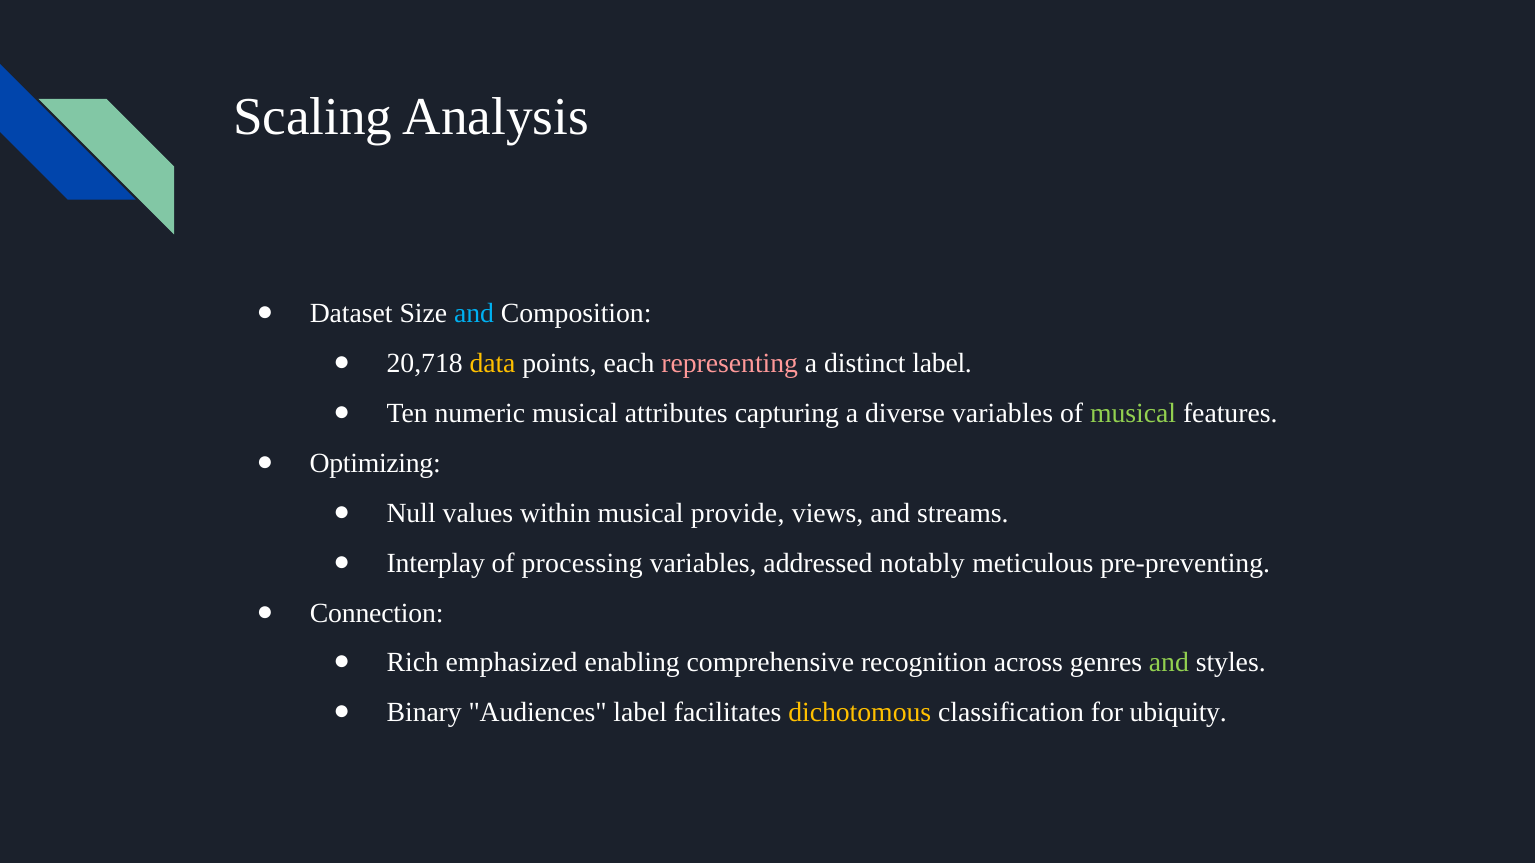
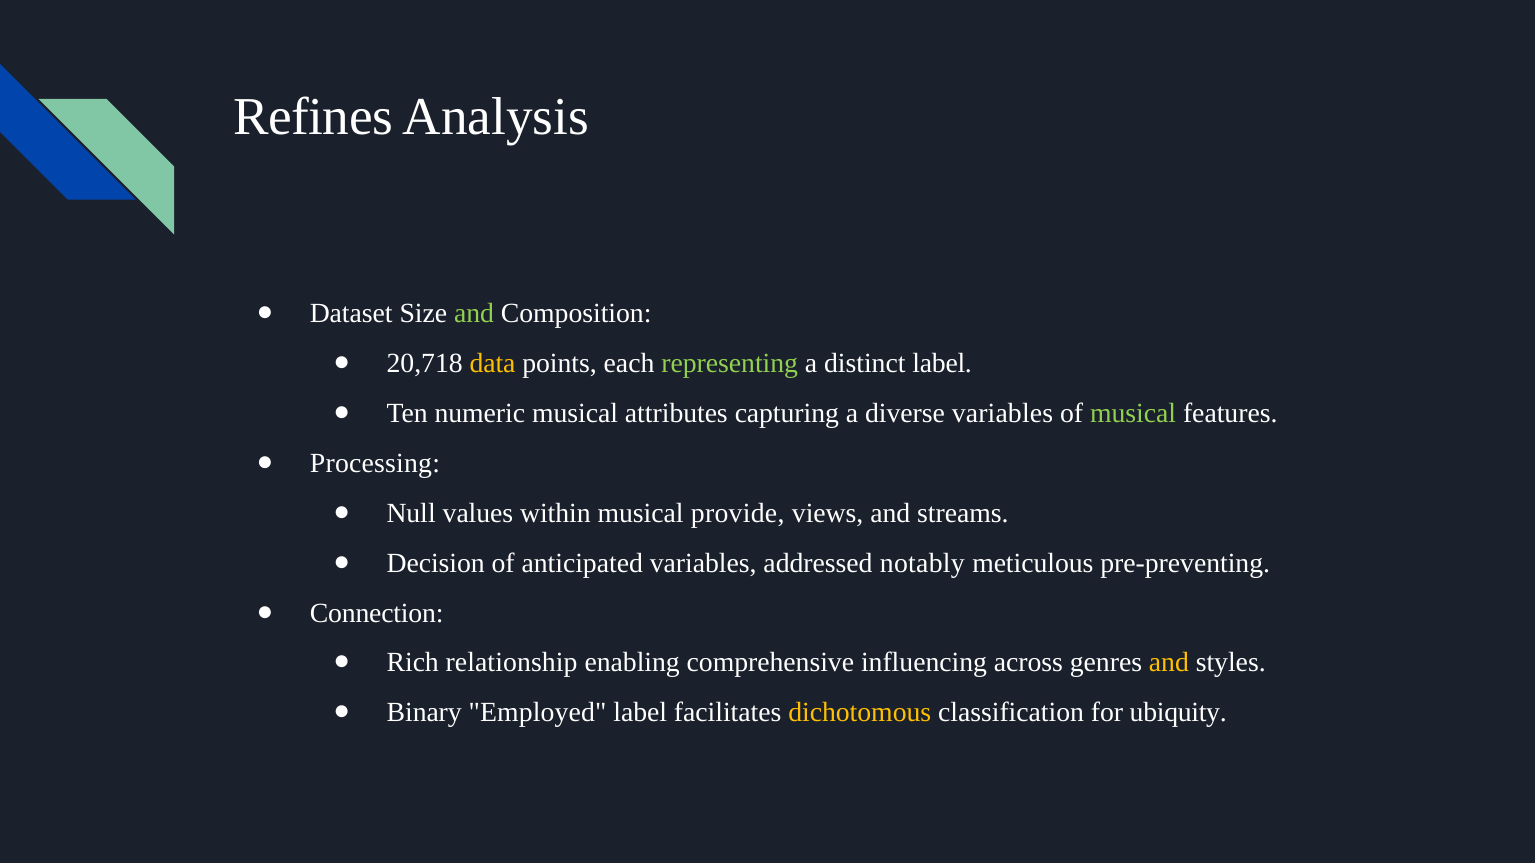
Scaling: Scaling -> Refines
and at (474, 314) colour: light blue -> light green
representing colour: pink -> light green
Optimizing: Optimizing -> Processing
Interplay: Interplay -> Decision
processing: processing -> anticipated
emphasized: emphasized -> relationship
recognition: recognition -> influencing
and at (1169, 663) colour: light green -> yellow
Audiences: Audiences -> Employed
